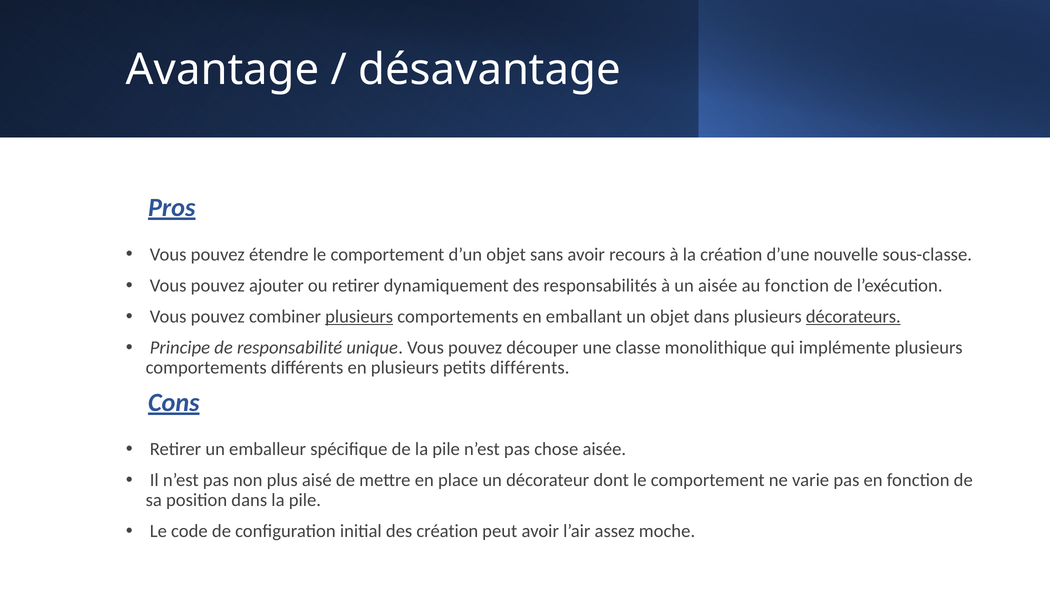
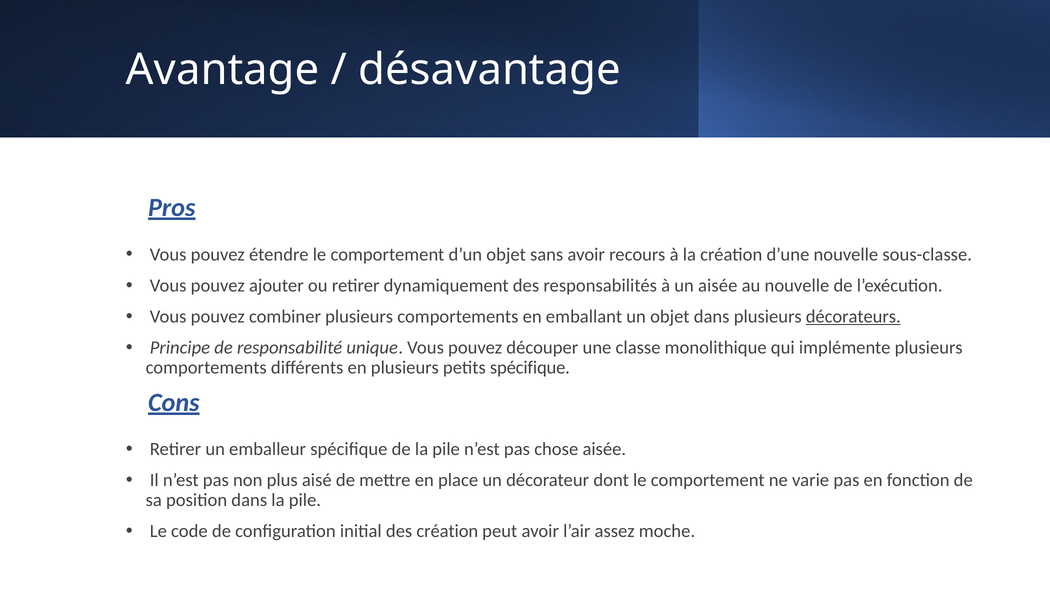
au fonction: fonction -> nouvelle
plusieurs at (359, 316) underline: present -> none
petits différents: différents -> spécifique
